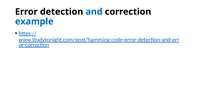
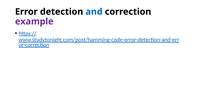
example colour: blue -> purple
